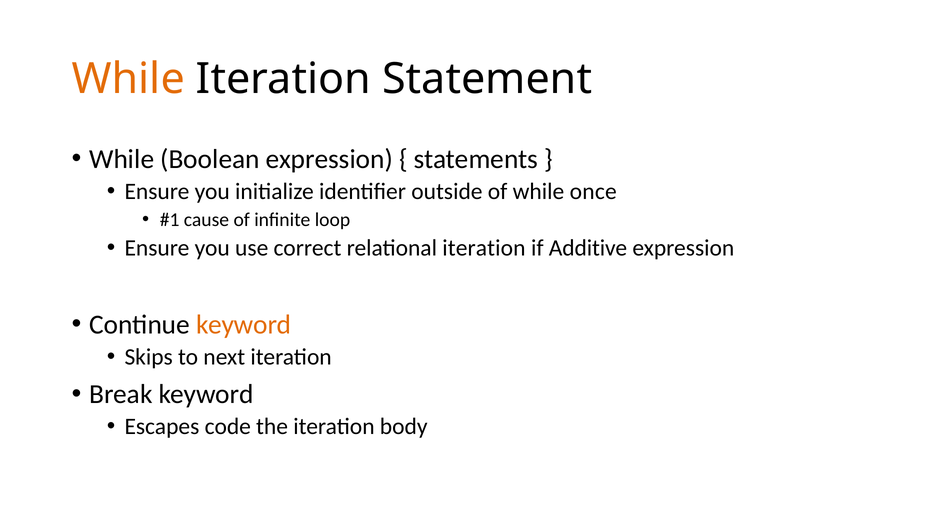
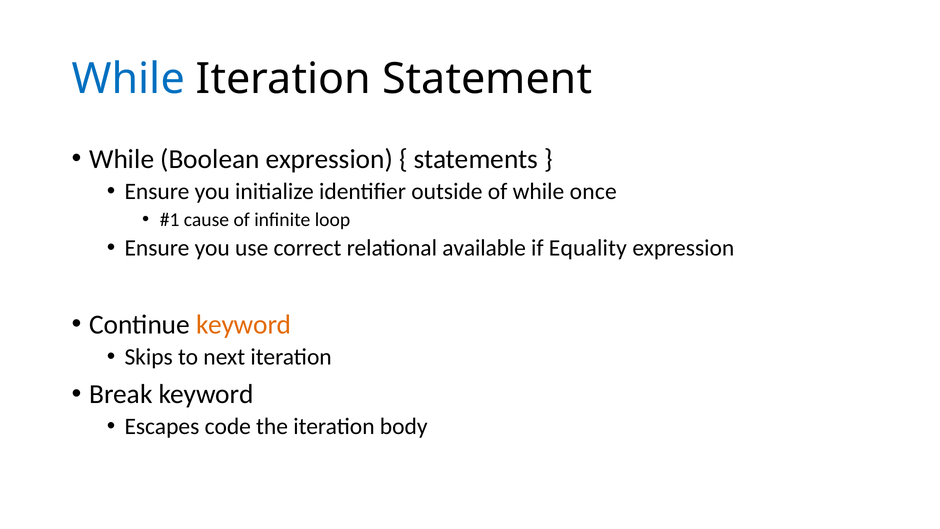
While at (128, 79) colour: orange -> blue
relational iteration: iteration -> available
Additive: Additive -> Equality
